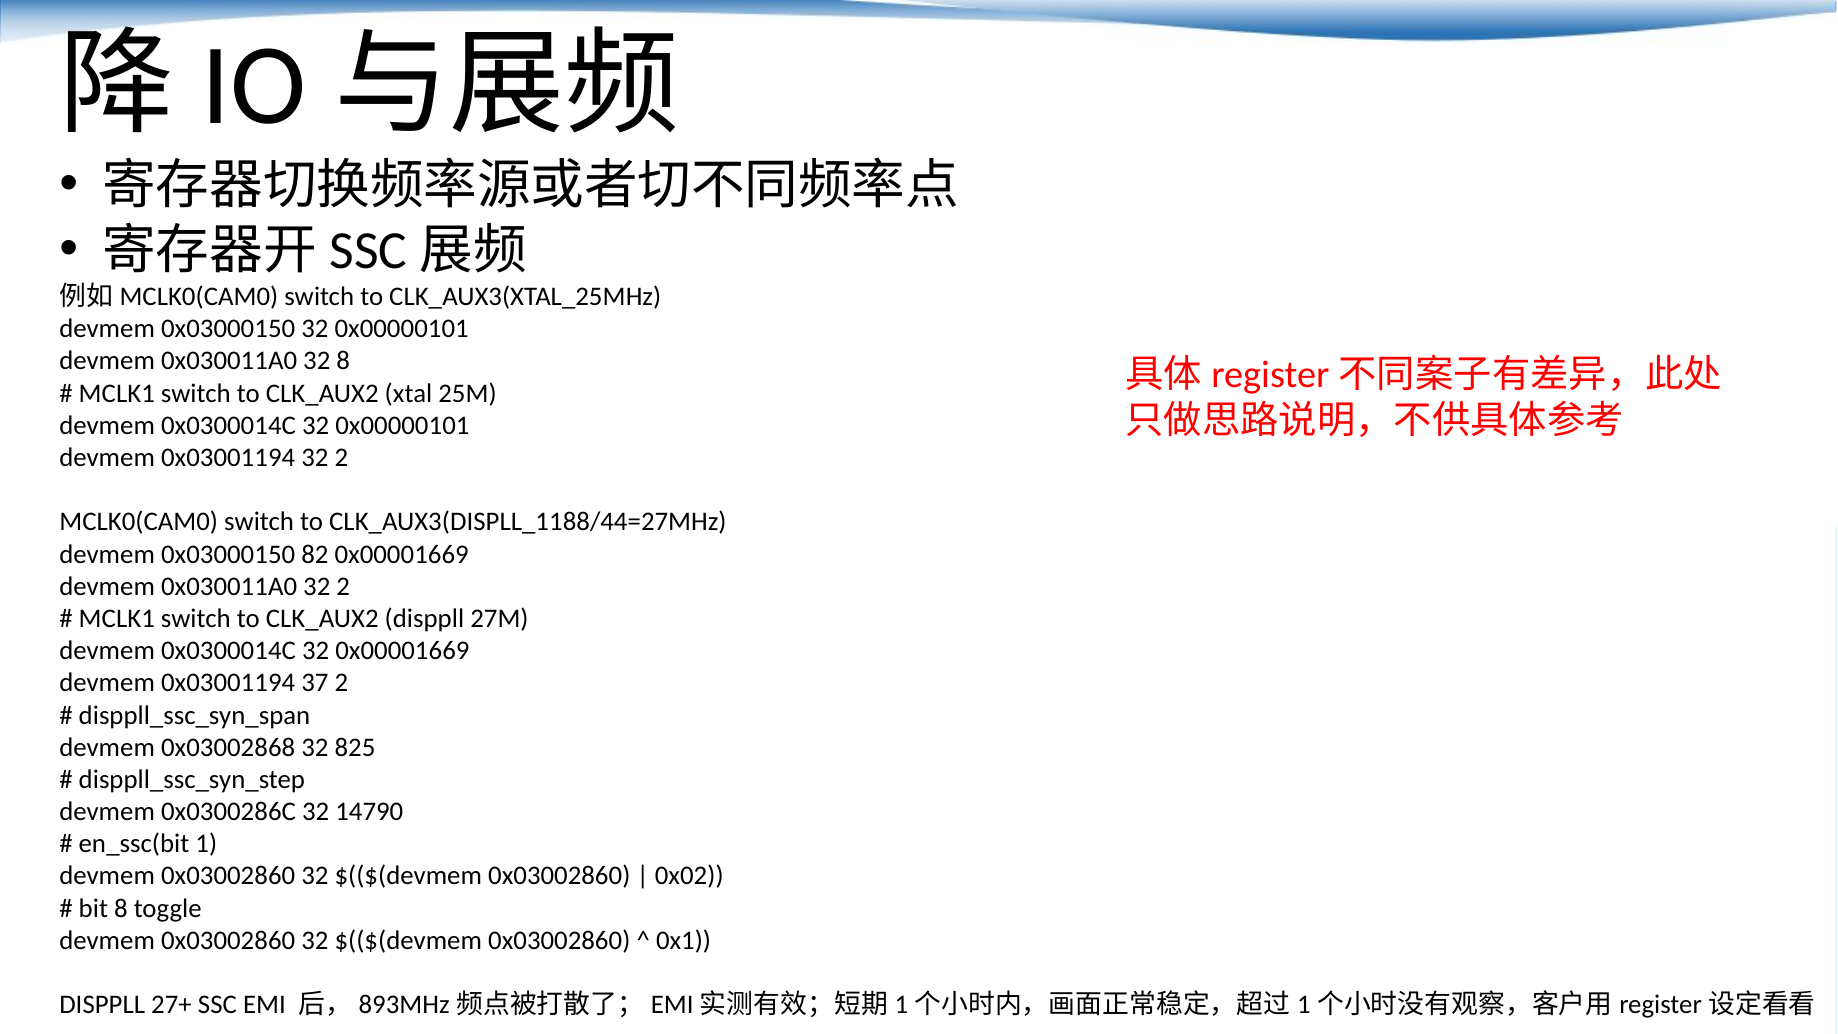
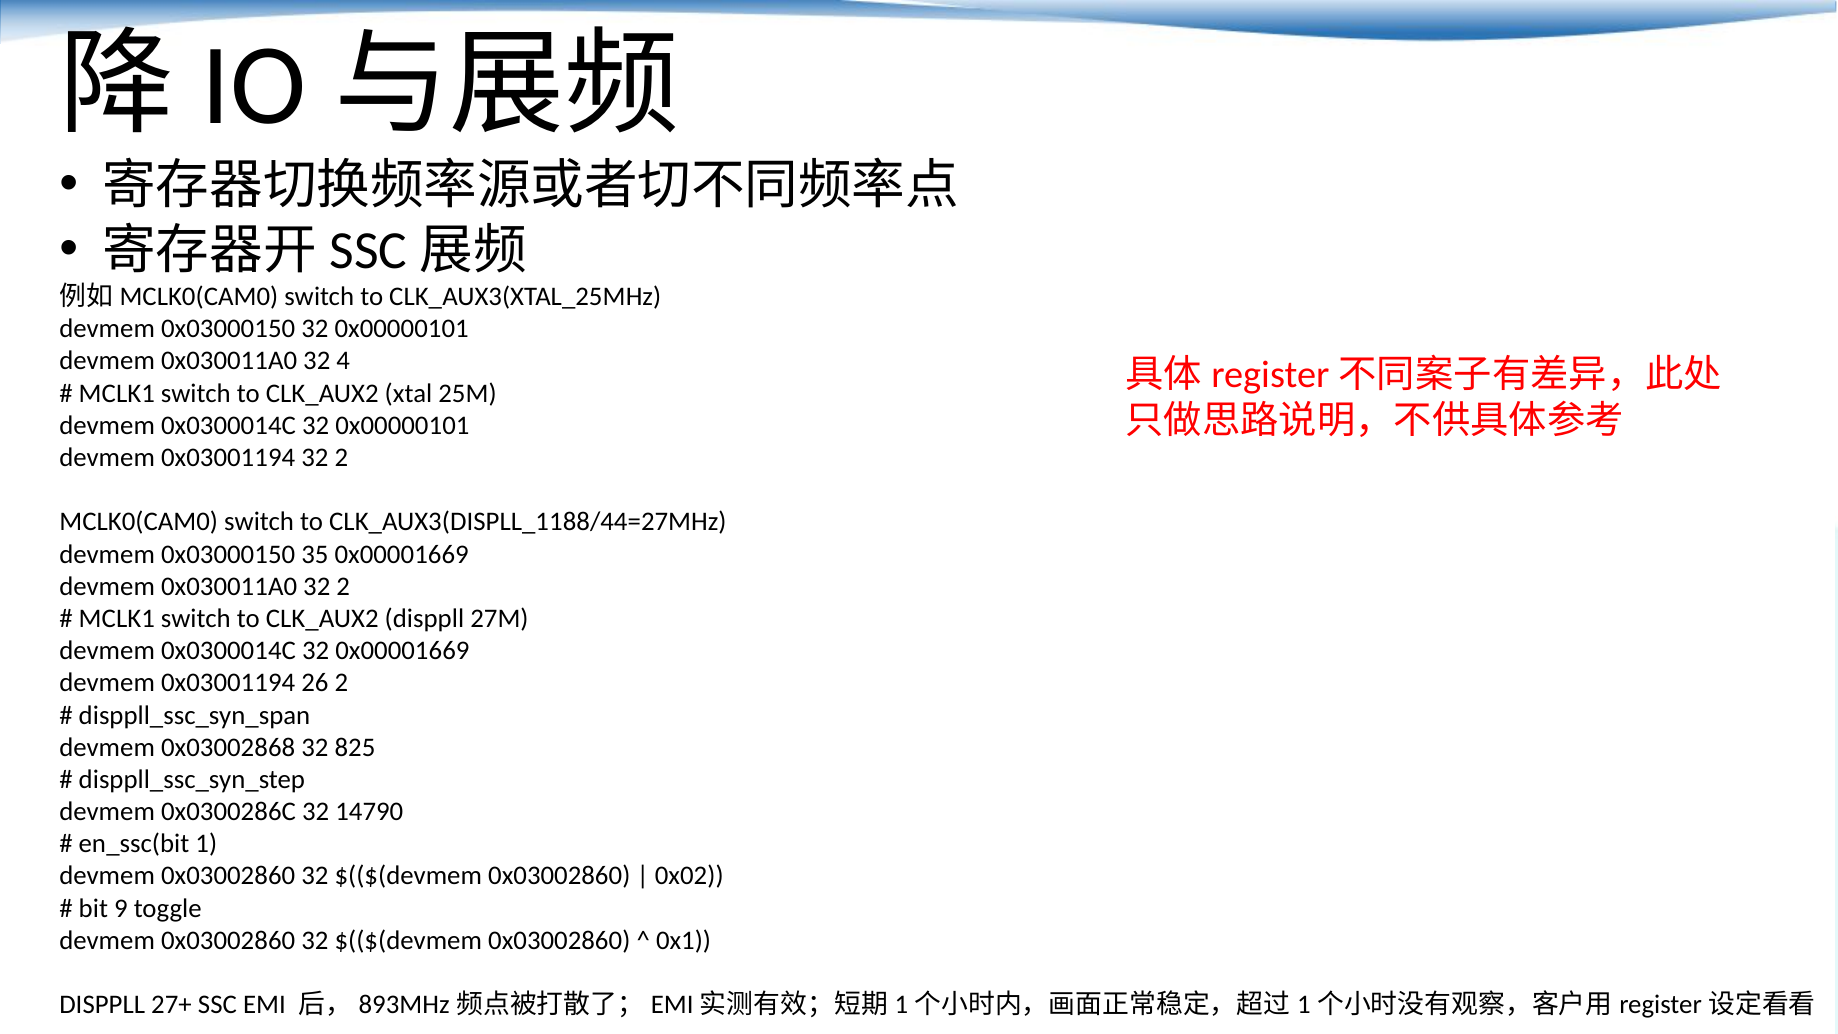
32 8: 8 -> 4
82: 82 -> 35
37: 37 -> 26
bit 8: 8 -> 9
